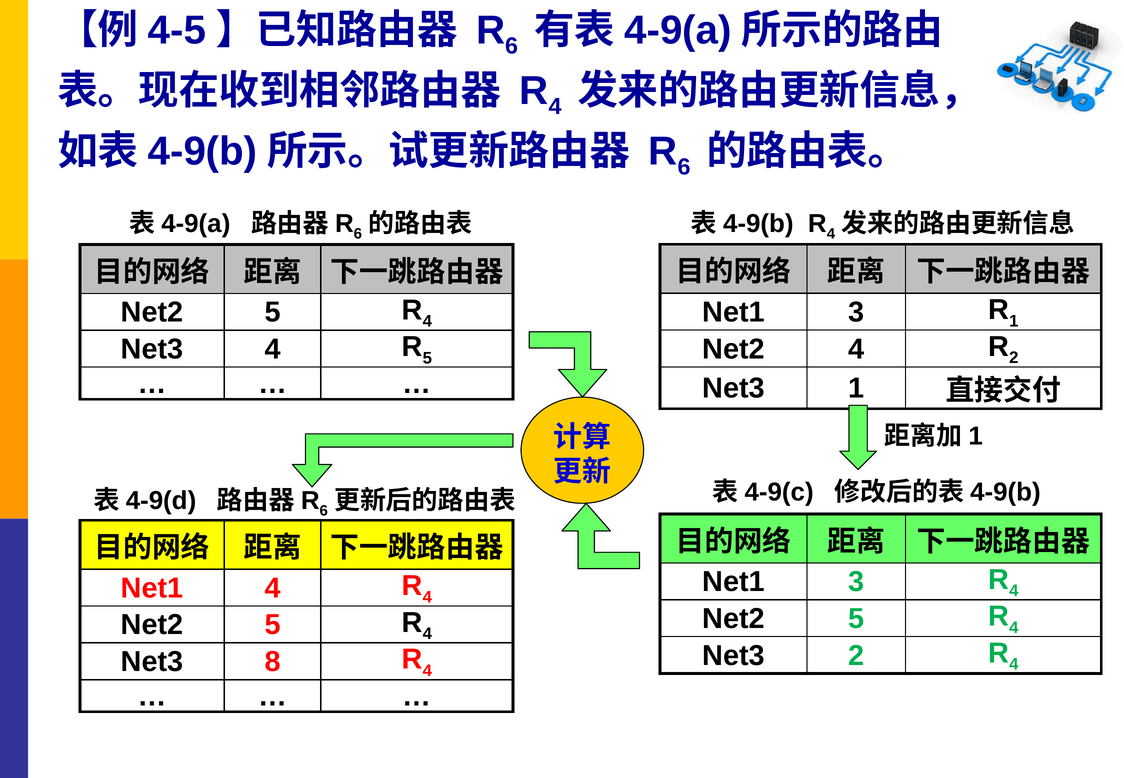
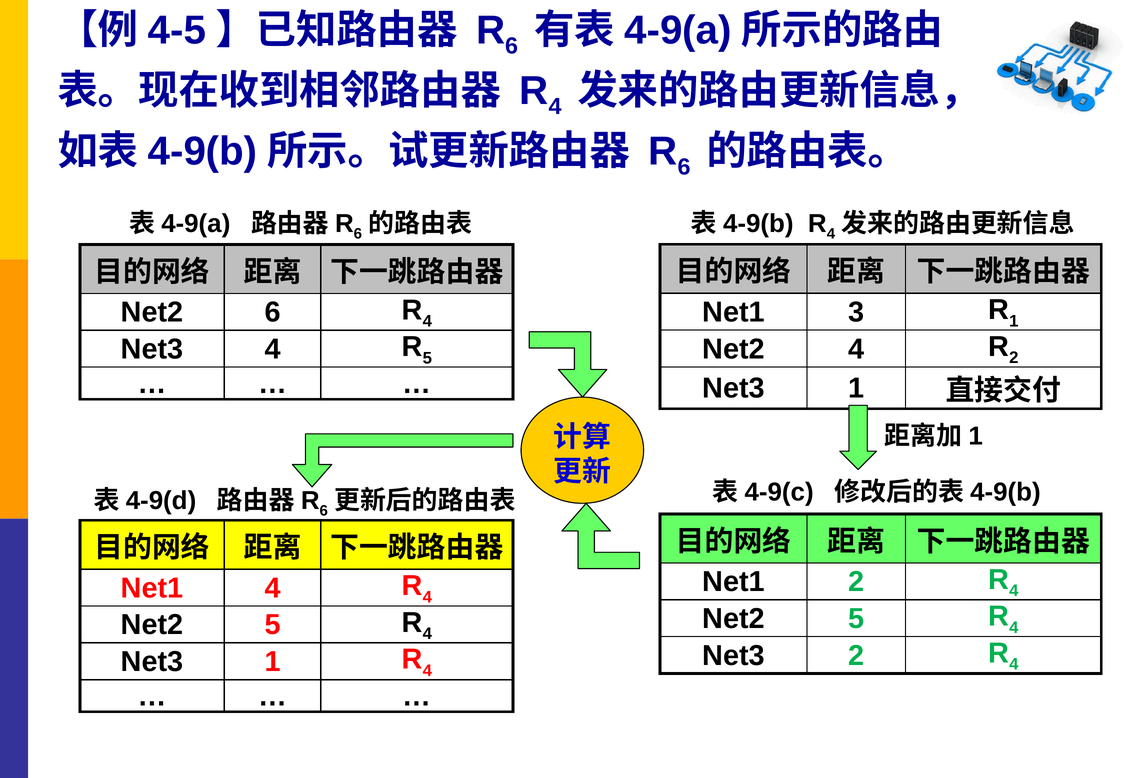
5 at (273, 312): 5 -> 6
3 at (856, 582): 3 -> 2
8 at (273, 662): 8 -> 1
